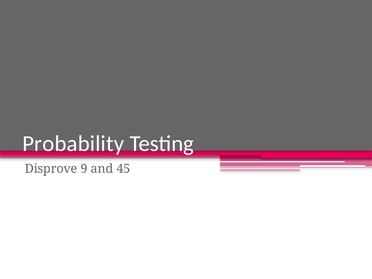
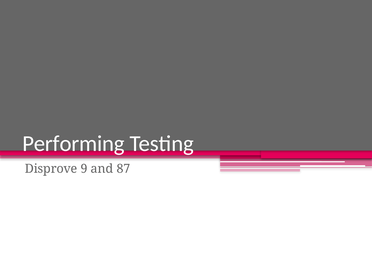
Probability: Probability -> Performing
45: 45 -> 87
